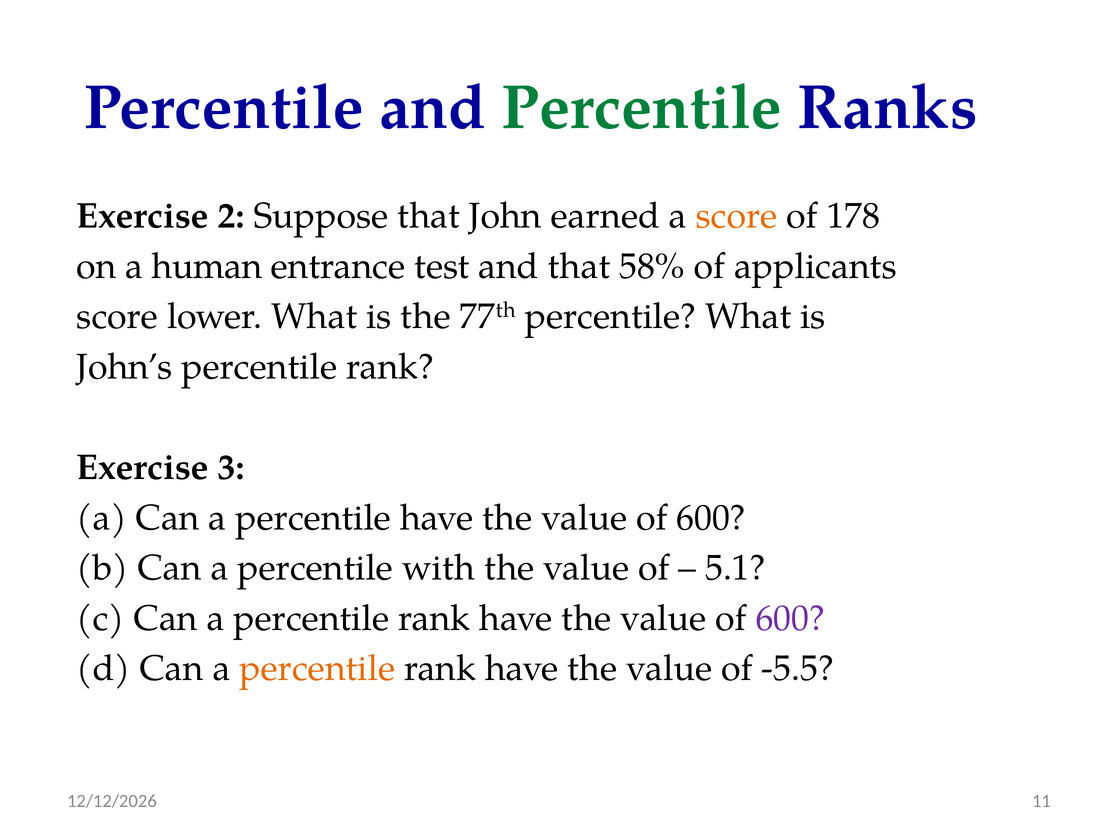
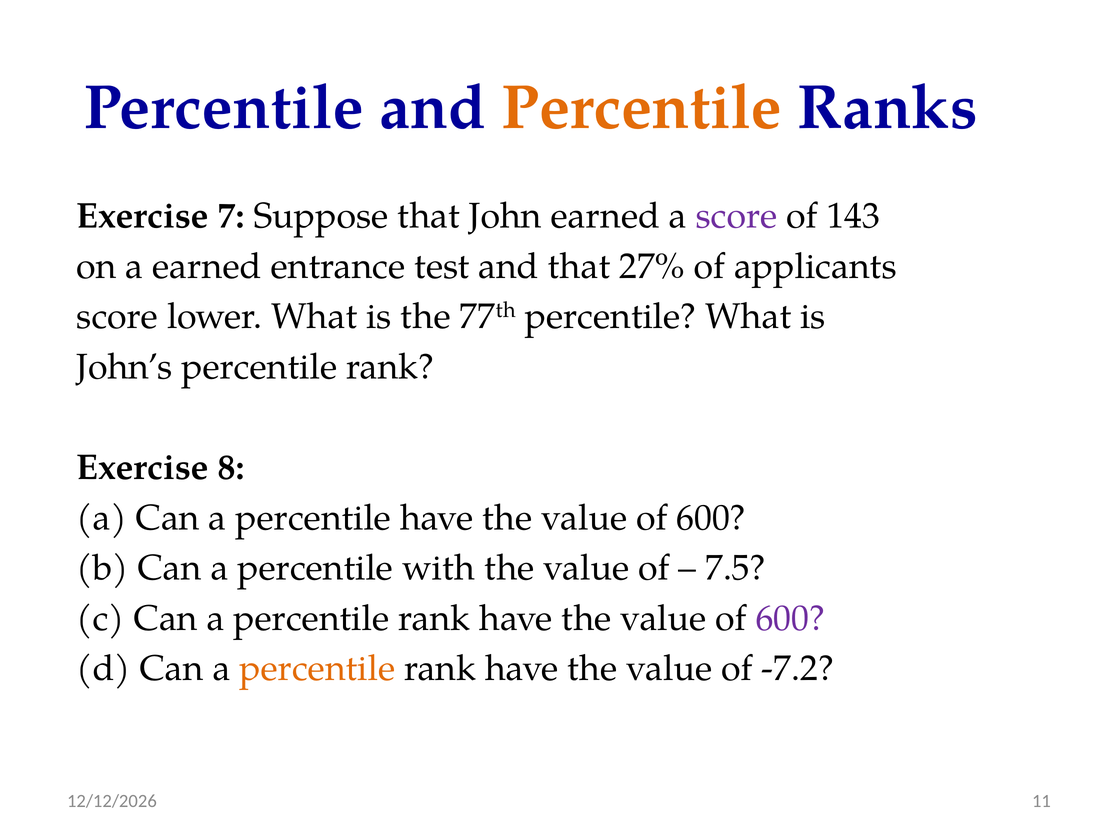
Percentile at (642, 108) colour: green -> orange
2: 2 -> 7
score at (737, 216) colour: orange -> purple
178: 178 -> 143
a human: human -> earned
58%: 58% -> 27%
3: 3 -> 8
5.1: 5.1 -> 7.5
-5.5: -5.5 -> -7.2
